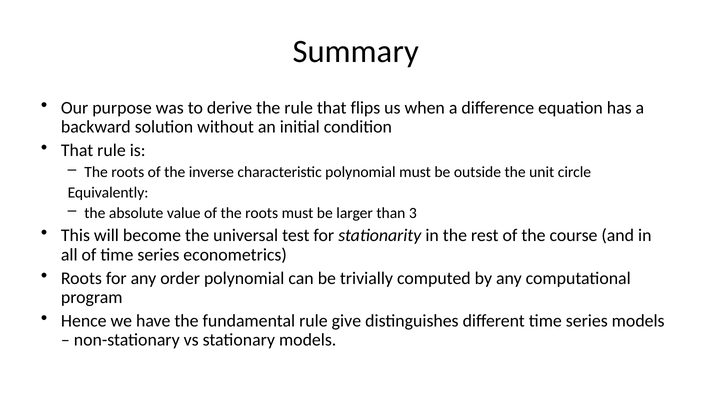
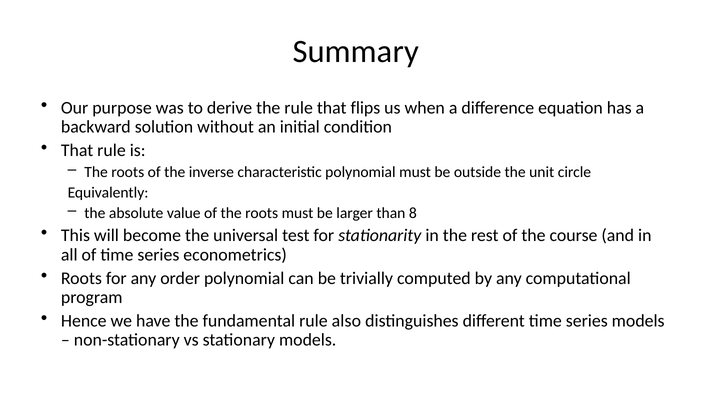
3: 3 -> 8
give: give -> also
